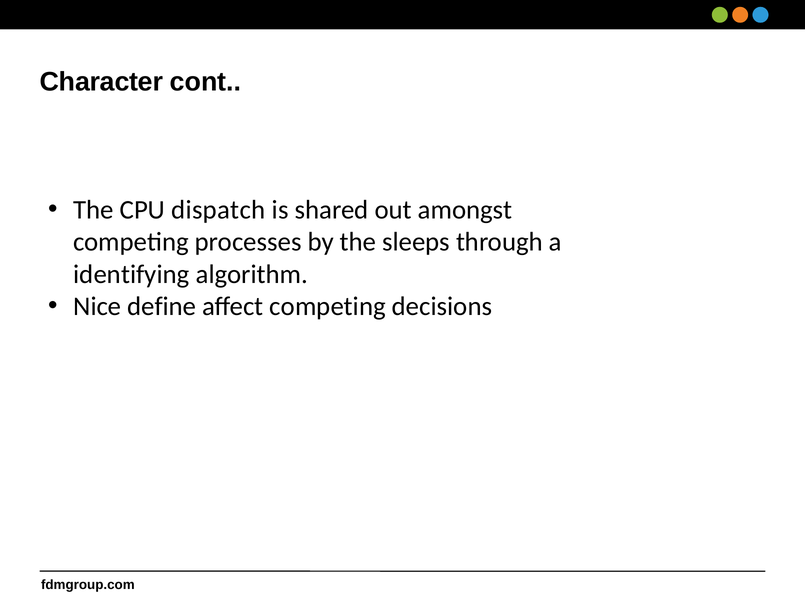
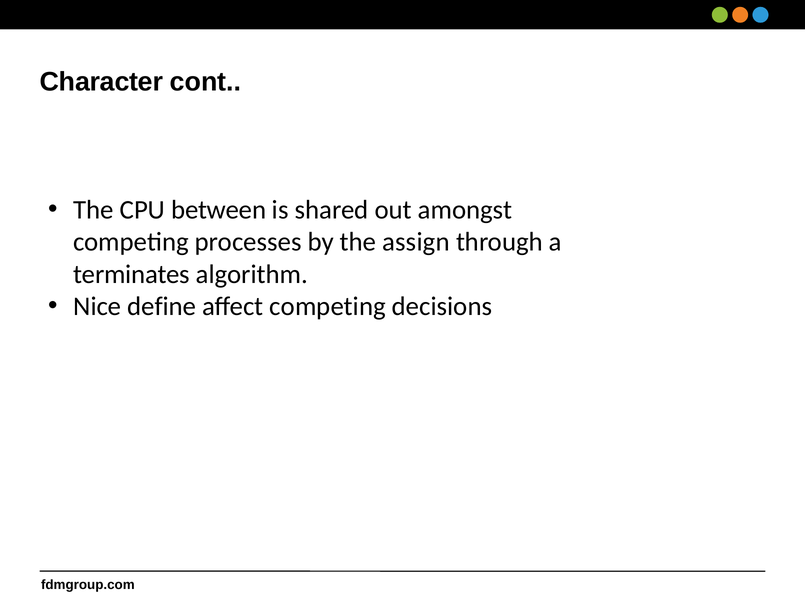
dispatch: dispatch -> between
sleeps: sleeps -> assign
identifying: identifying -> terminates
